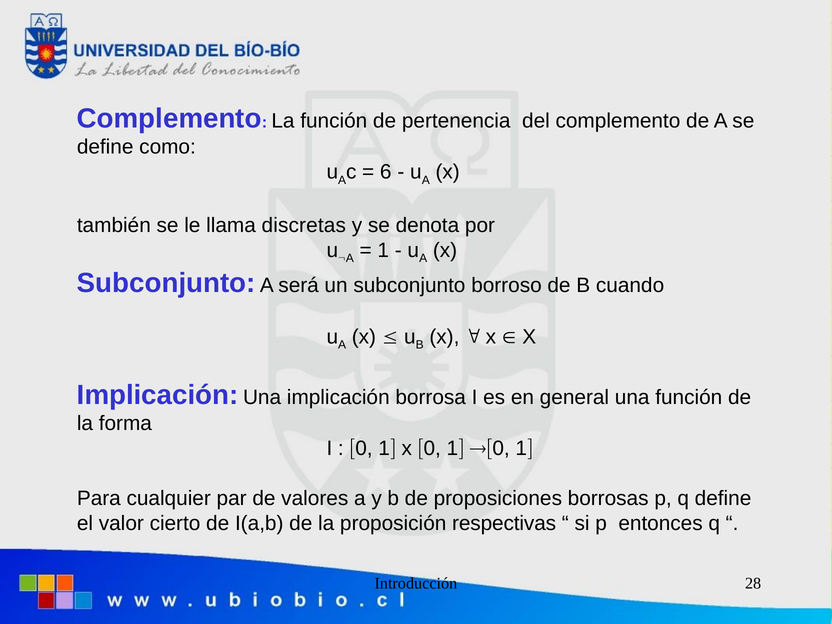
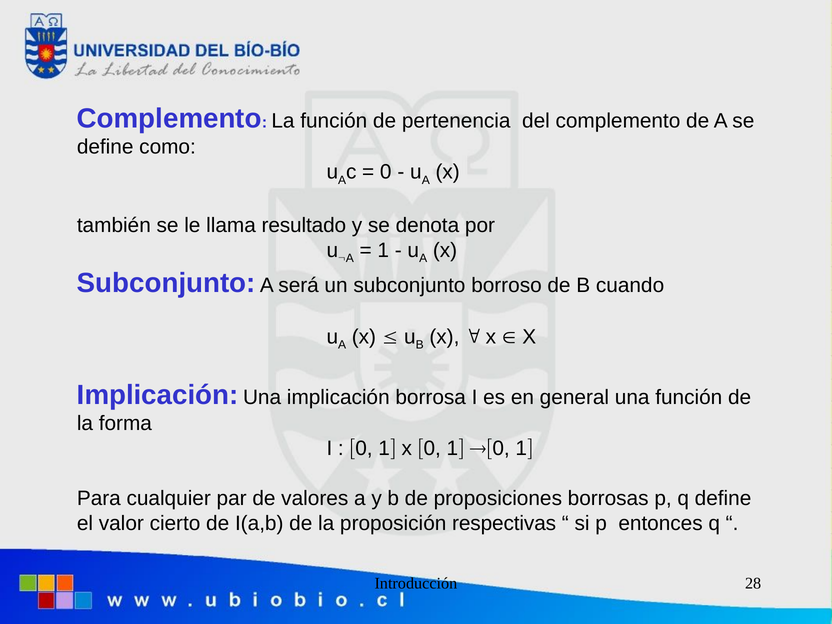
6: 6 -> 0
discretas: discretas -> resultado
